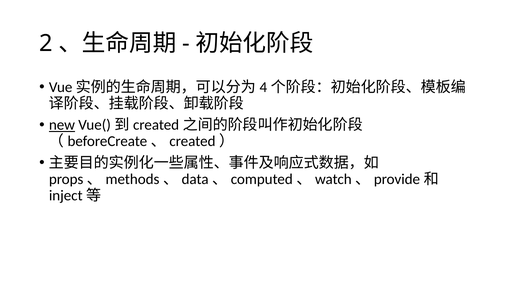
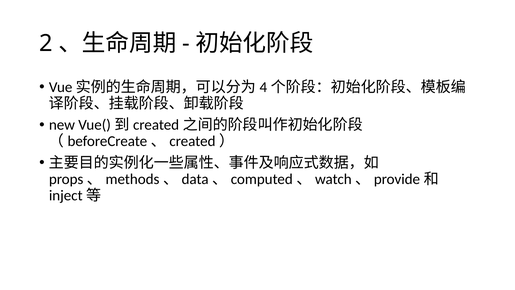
new underline: present -> none
